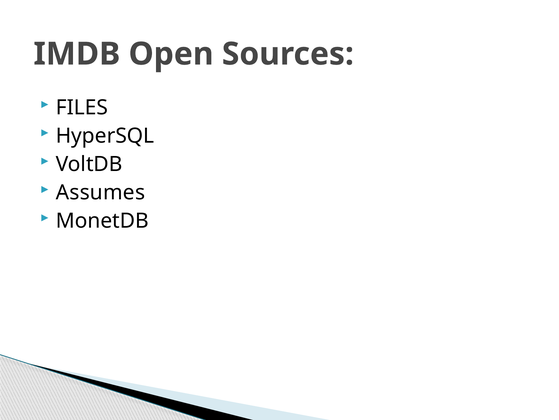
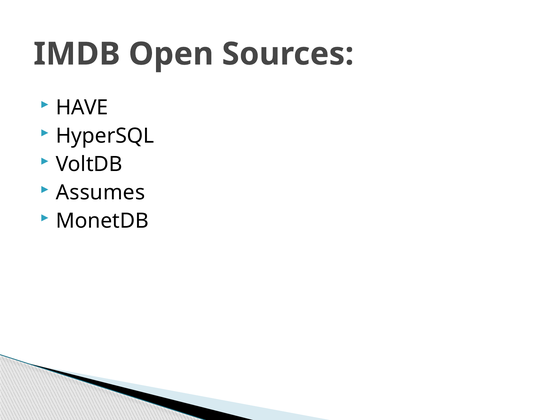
FILES: FILES -> HAVE
